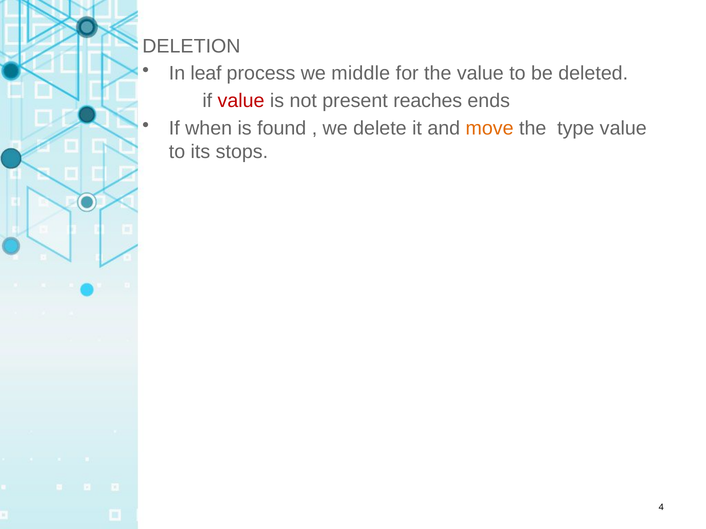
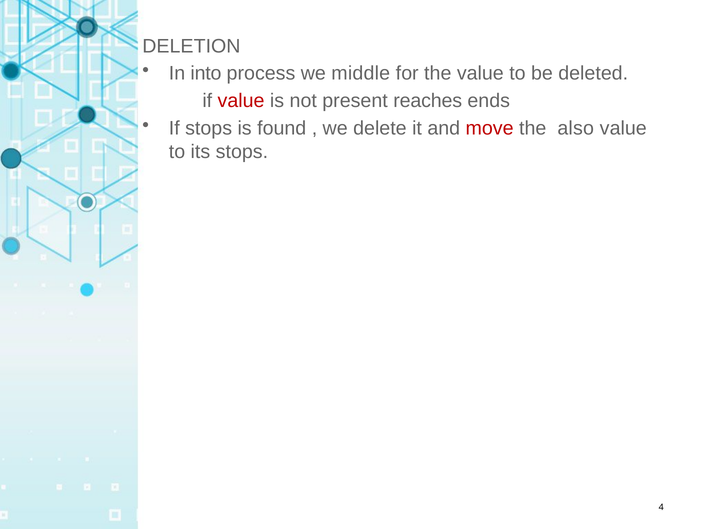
leaf: leaf -> into
If when: when -> stops
move colour: orange -> red
type: type -> also
